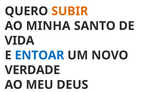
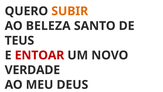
MINHA: MINHA -> BELEZA
VIDA: VIDA -> TEUS
ENTOAR colour: blue -> red
